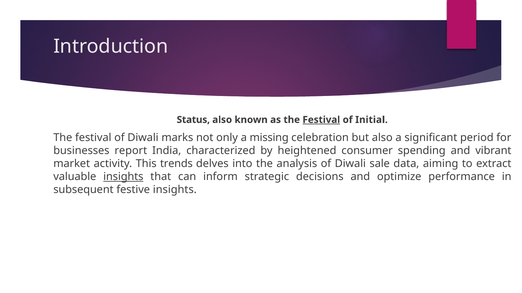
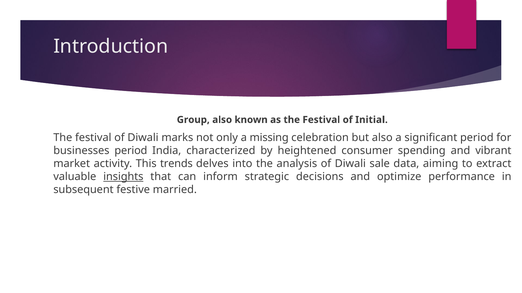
Status: Status -> Group
Festival at (321, 120) underline: present -> none
businesses report: report -> period
festive insights: insights -> married
